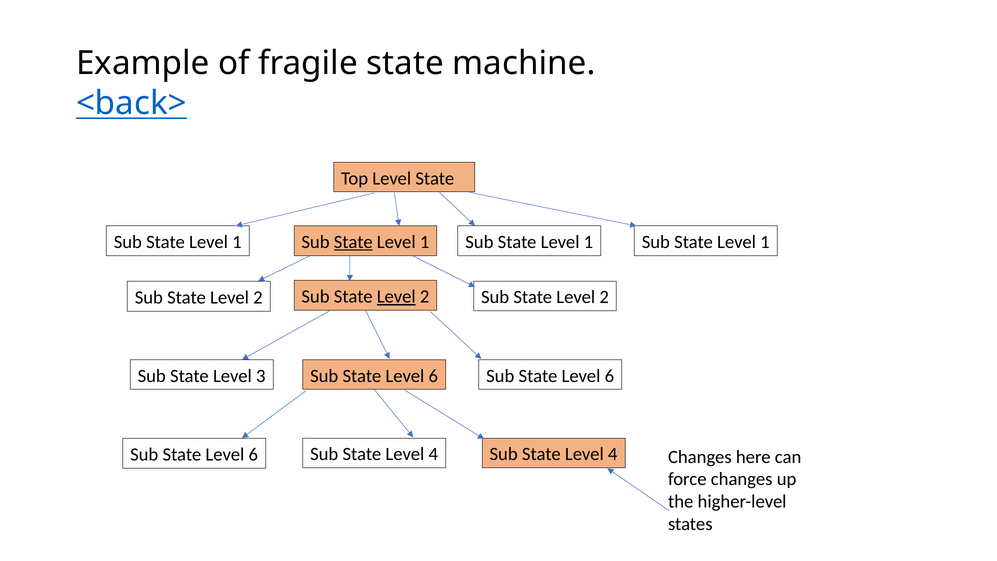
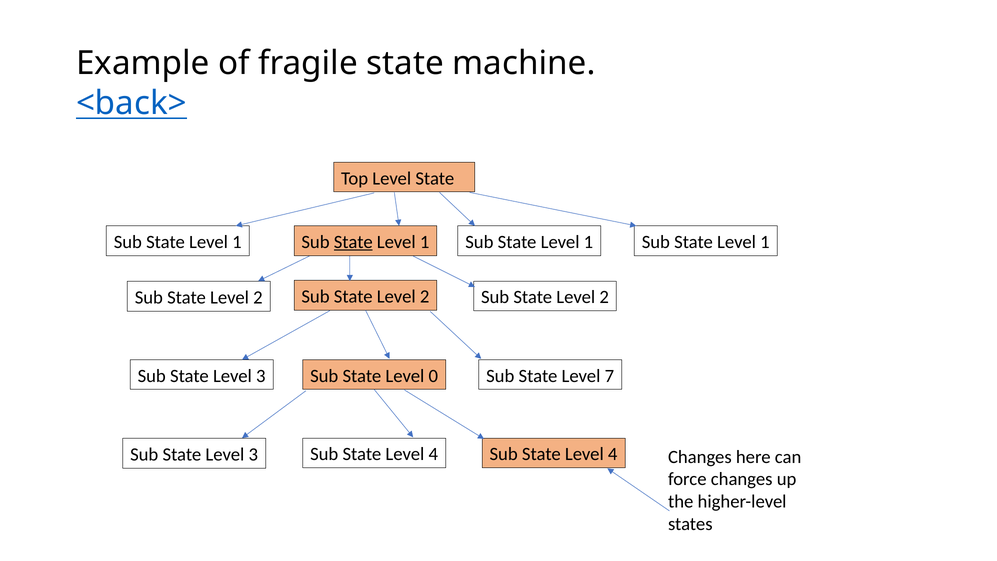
Level at (396, 297) underline: present -> none
6 at (433, 376): 6 -> 0
6 at (609, 376): 6 -> 7
6 at (253, 454): 6 -> 3
